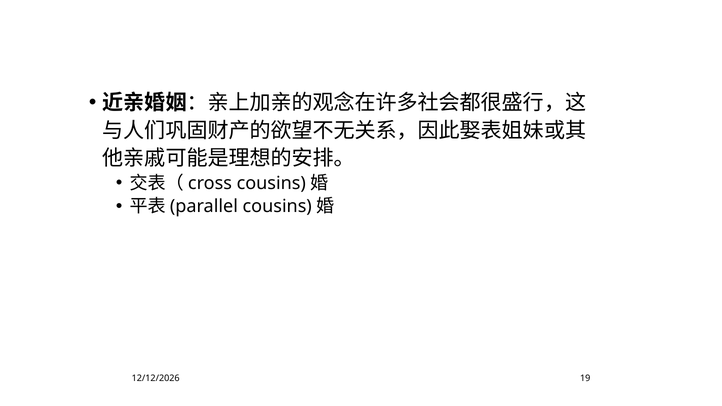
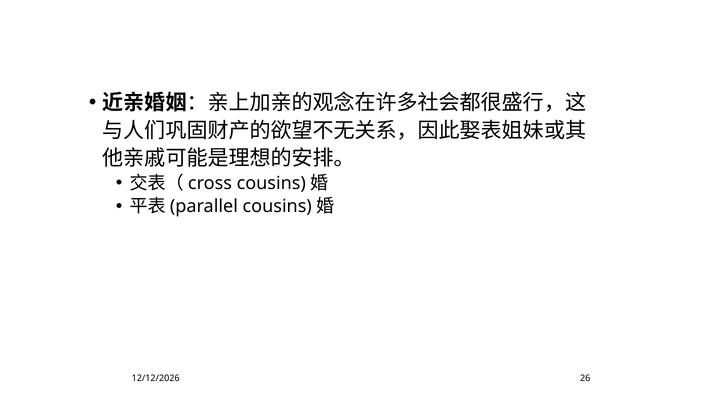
19: 19 -> 26
